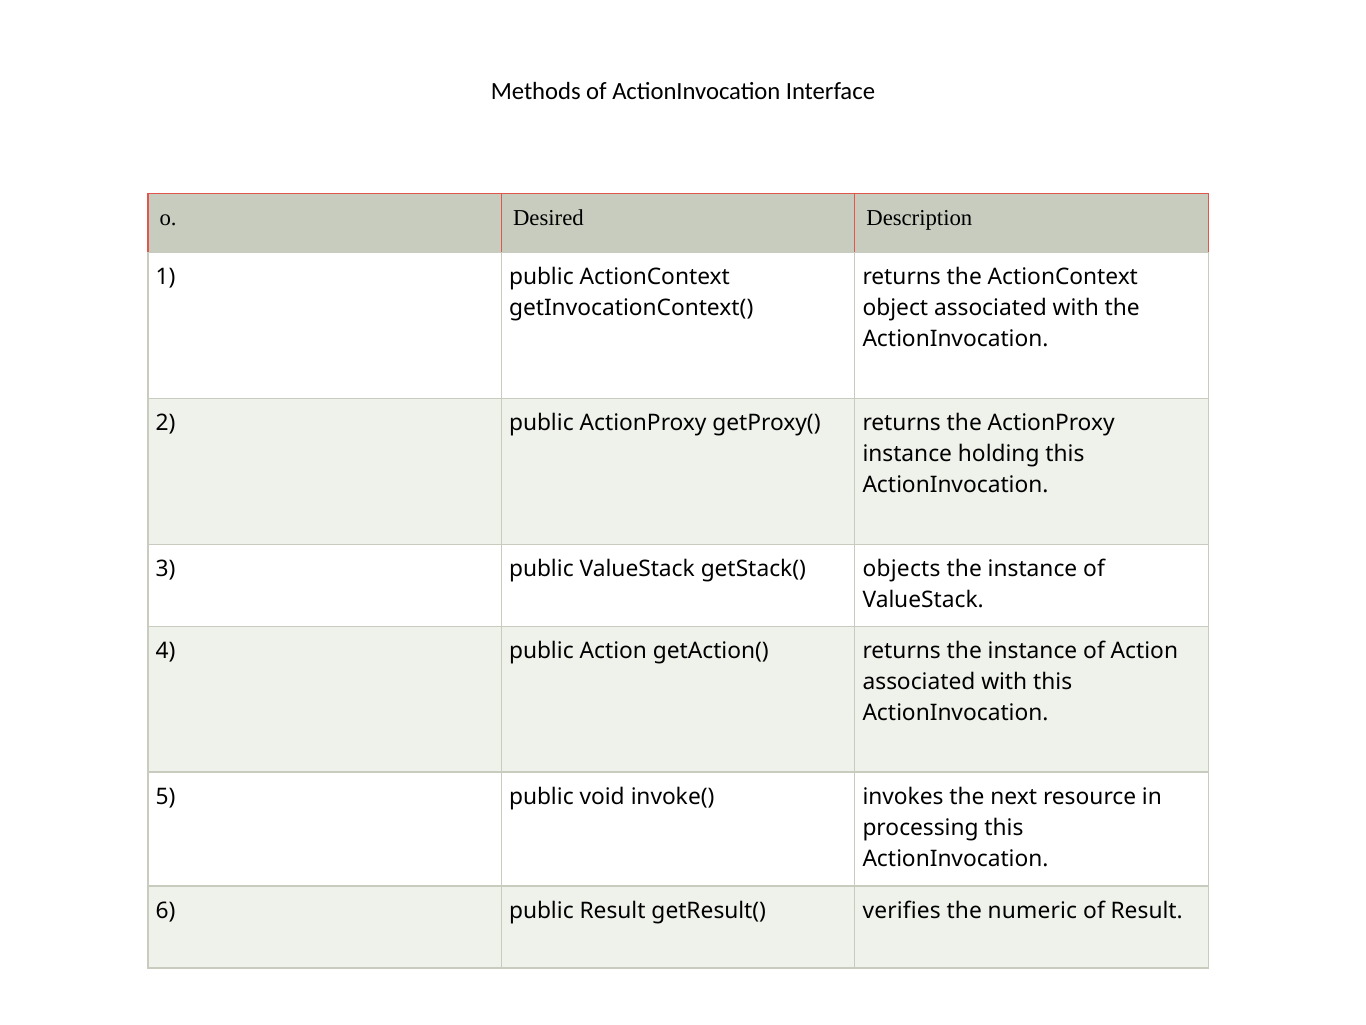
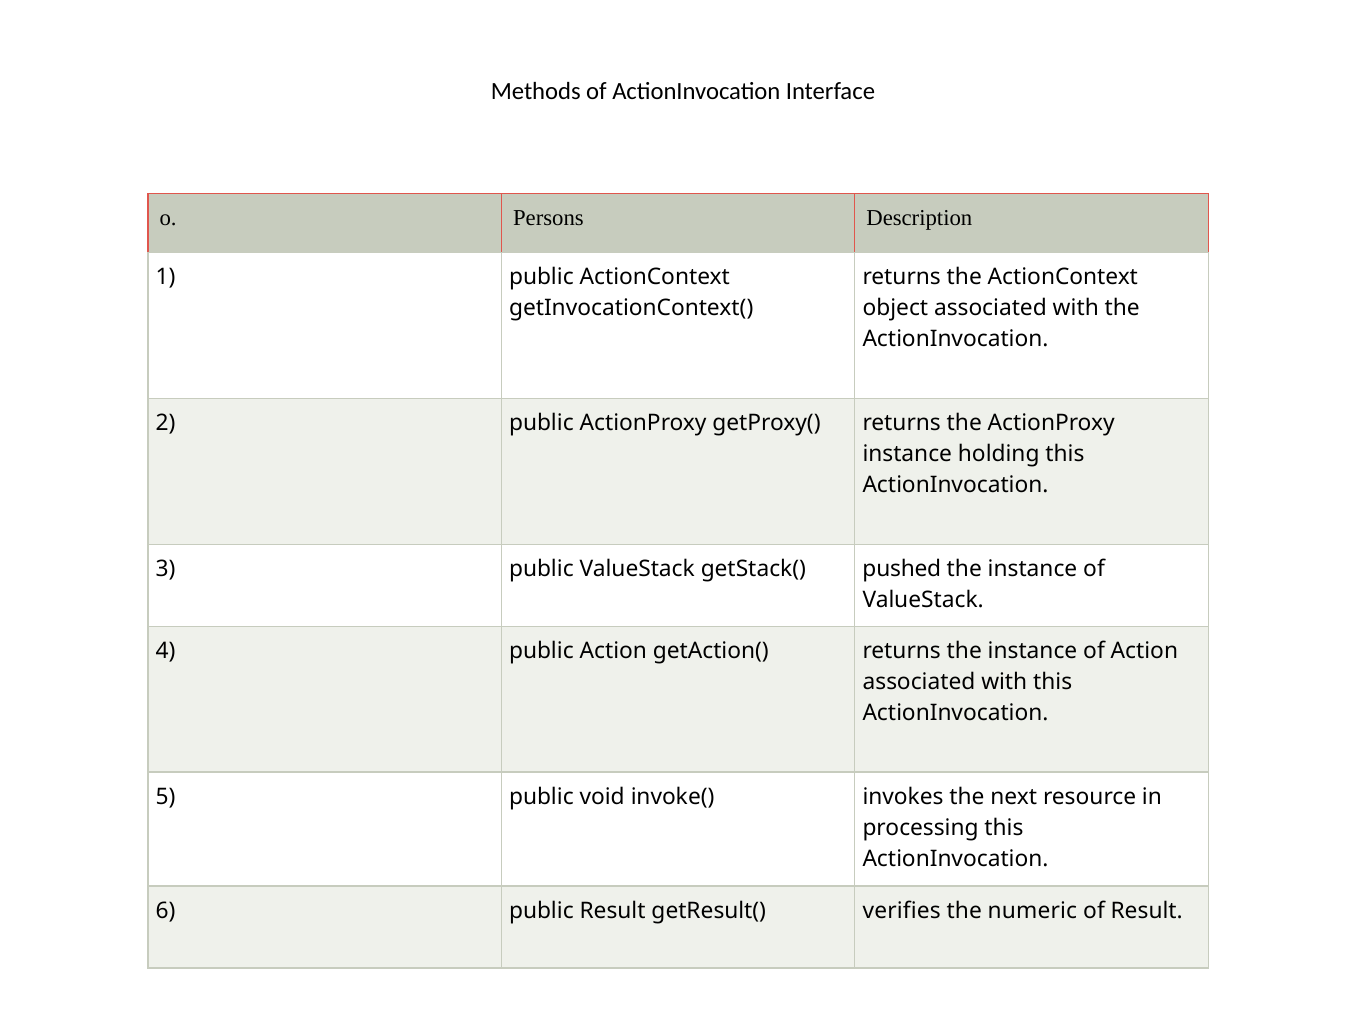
Desired: Desired -> Persons
objects: objects -> pushed
